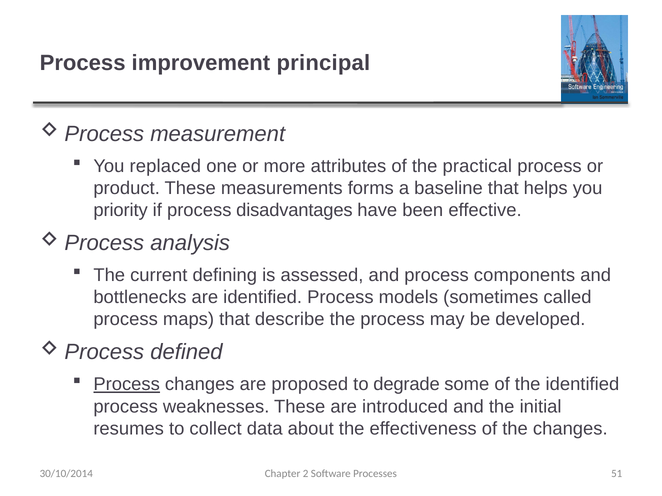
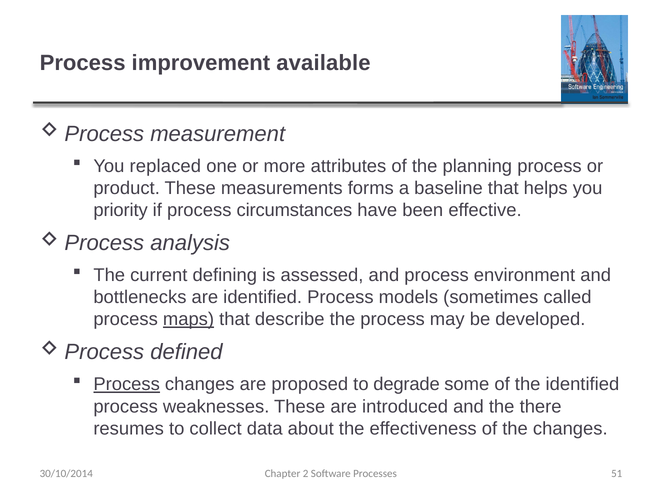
principal: principal -> available
practical: practical -> planning
disadvantages: disadvantages -> circumstances
components: components -> environment
maps underline: none -> present
initial: initial -> there
